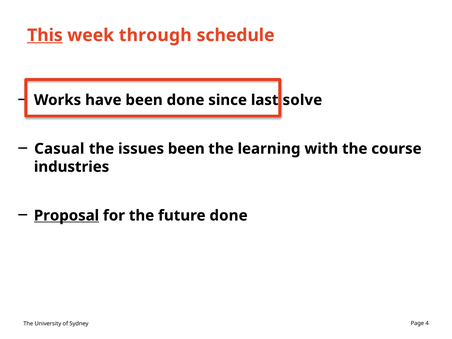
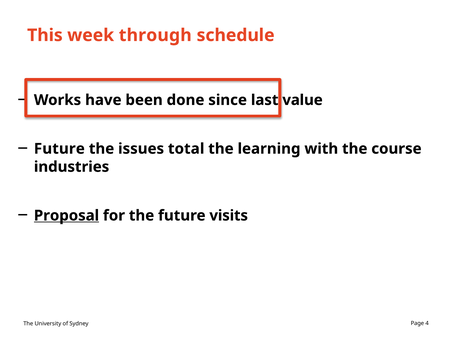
This underline: present -> none
solve: solve -> value
Casual at (59, 149): Casual -> Future
issues been: been -> total
future done: done -> visits
